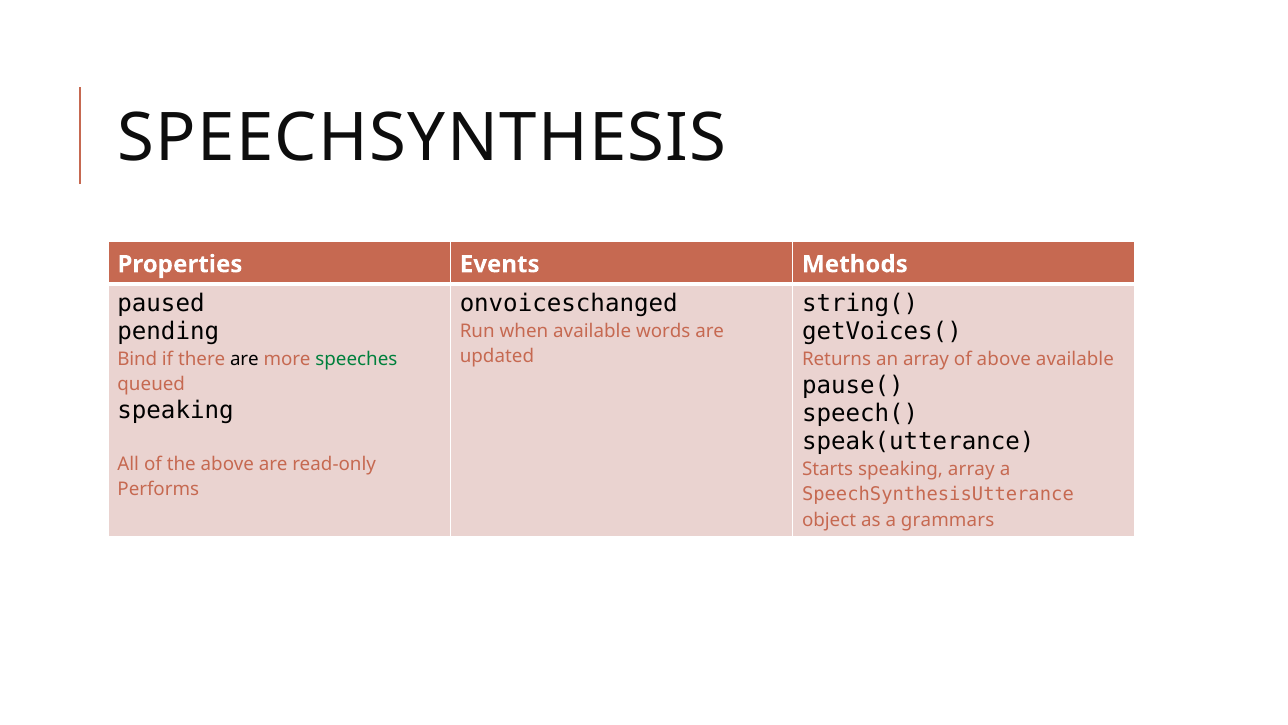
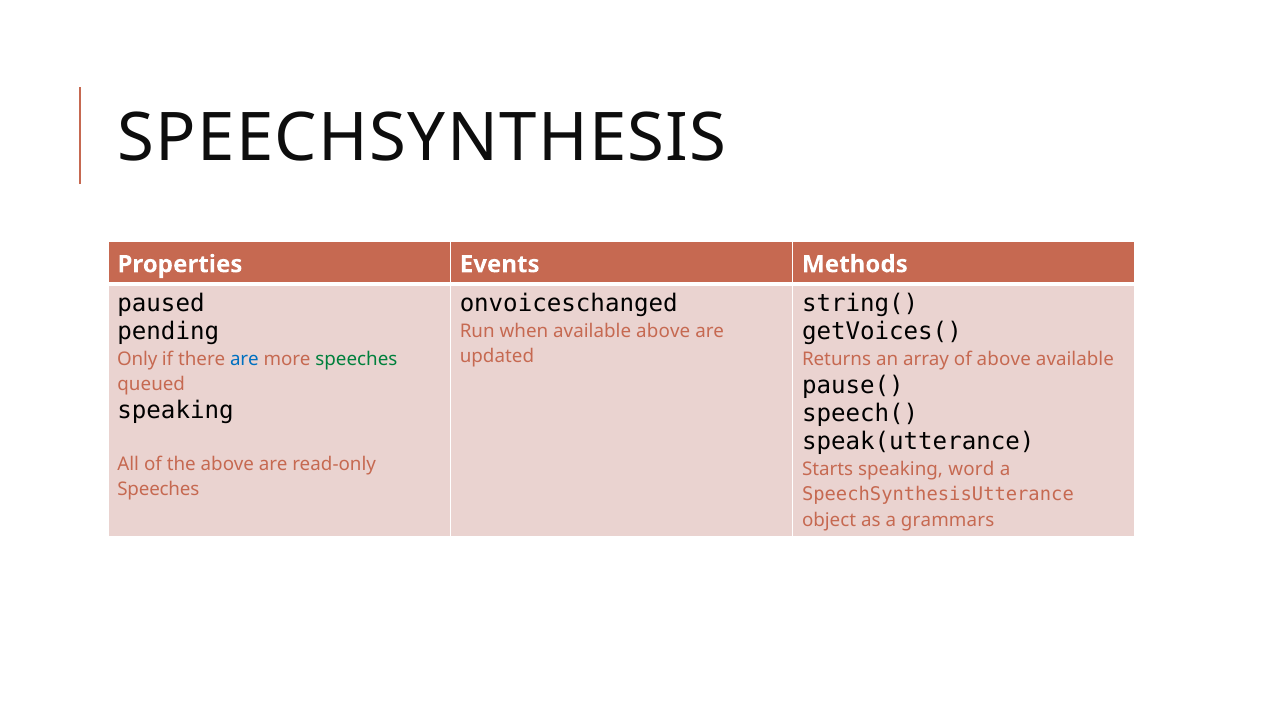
available words: words -> above
Bind: Bind -> Only
are at (244, 359) colour: black -> blue
speaking array: array -> word
Performs at (158, 489): Performs -> Speeches
